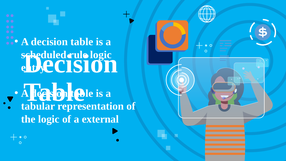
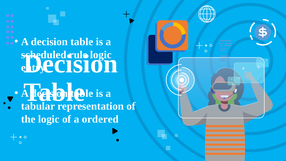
external: external -> ordered
